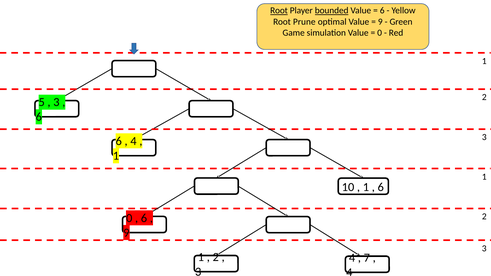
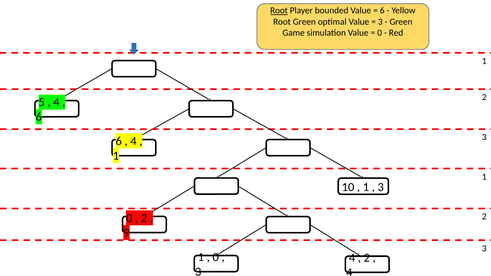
bounded underline: present -> none
Root Prune: Prune -> Green
9 at (380, 22): 9 -> 3
3 at (56, 102): 3 -> 4
6 at (381, 187): 6 -> 3
6 at (144, 218): 6 -> 2
2 at (216, 257): 2 -> 0
7 at (367, 258): 7 -> 2
